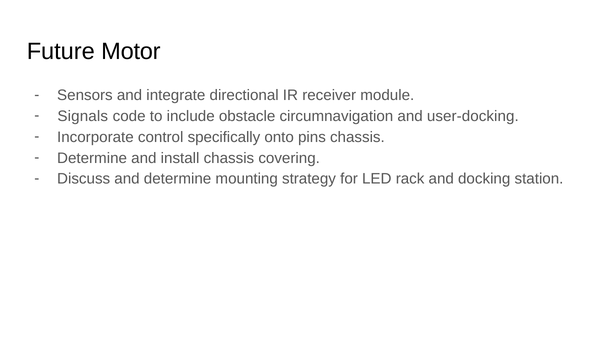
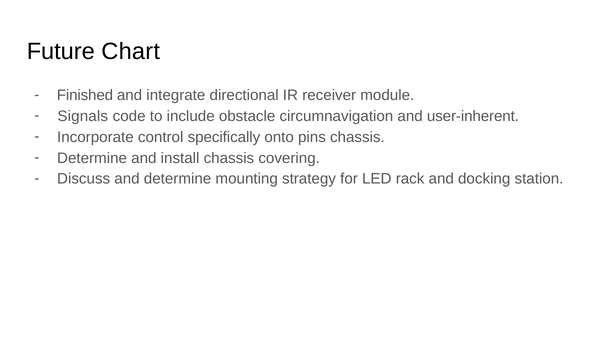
Motor: Motor -> Chart
Sensors: Sensors -> Finished
user-docking: user-docking -> user-inherent
